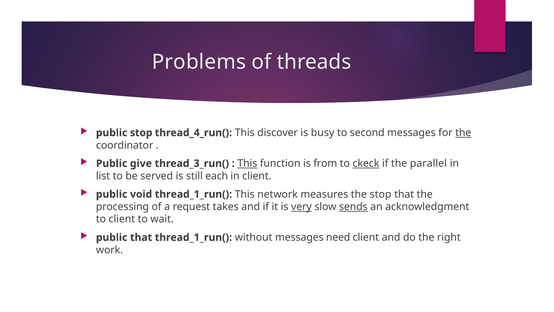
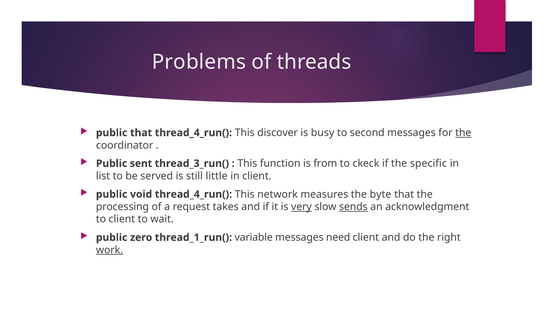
public stop: stop -> that
give: give -> sent
This at (247, 163) underline: present -> none
ckeck underline: present -> none
parallel: parallel -> specific
each: each -> little
void thread_1_run(: thread_1_run( -> thread_4_run(
the stop: stop -> byte
public that: that -> zero
without: without -> variable
work underline: none -> present
